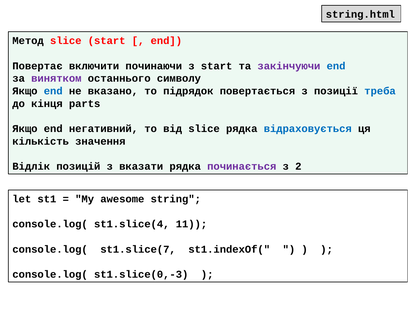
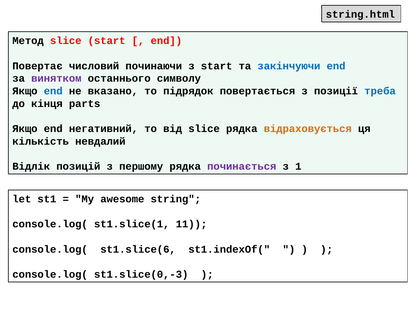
включити: включити -> числовий
закінчуючи colour: purple -> blue
відраховується colour: blue -> orange
значення: значення -> невдалий
вказати: вказати -> першому
2: 2 -> 1
st1.slice(4: st1.slice(4 -> st1.slice(1
st1.slice(7: st1.slice(7 -> st1.slice(6
